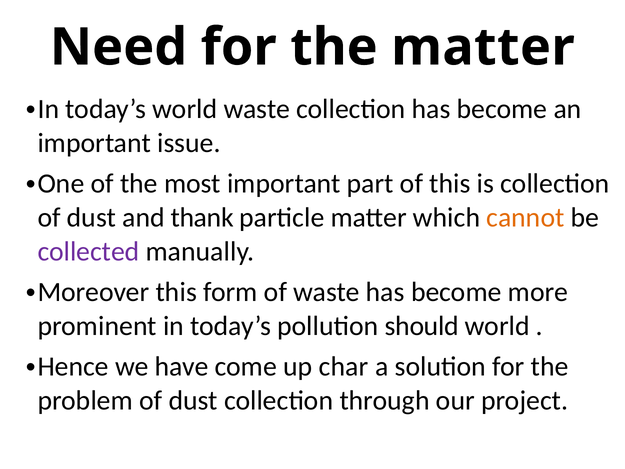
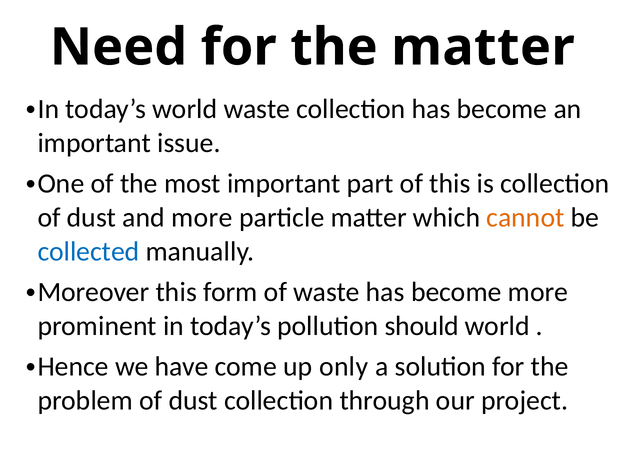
and thank: thank -> more
collected colour: purple -> blue
char: char -> only
